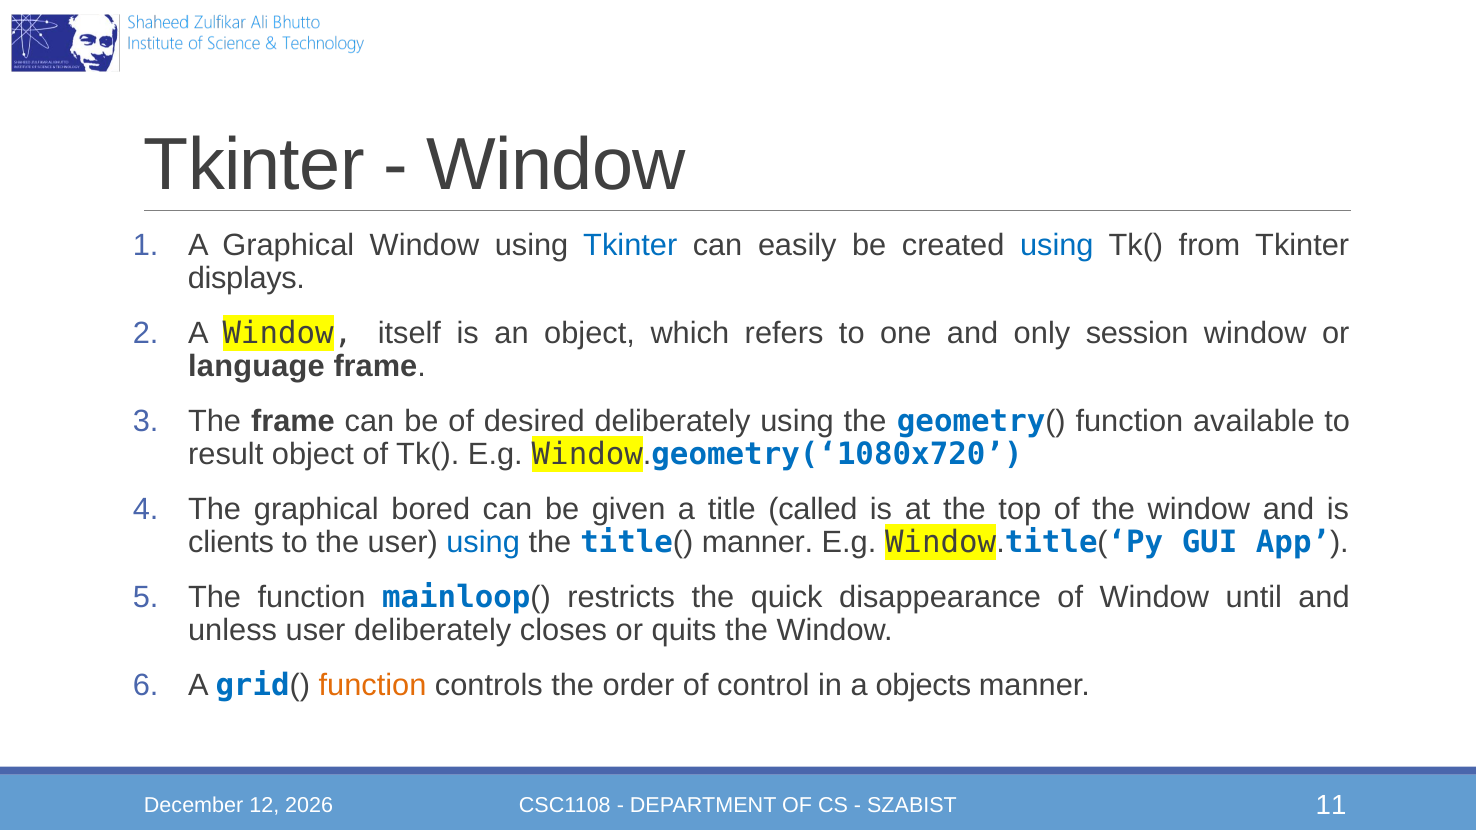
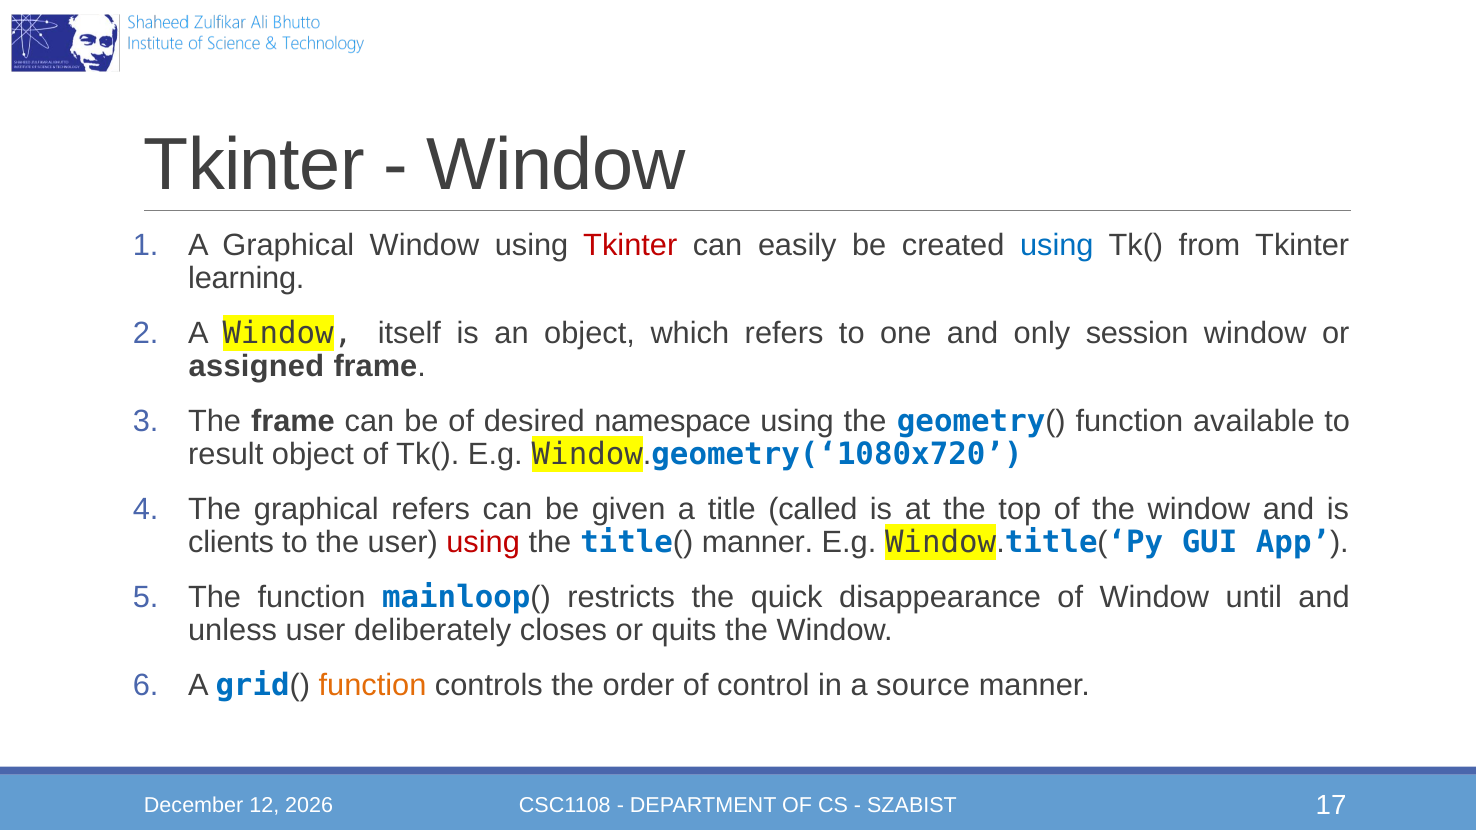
Tkinter at (630, 245) colour: blue -> red
displays: displays -> learning
language: language -> assigned
desired deliberately: deliberately -> namespace
graphical bored: bored -> refers
using at (483, 543) colour: blue -> red
objects: objects -> source
11: 11 -> 17
